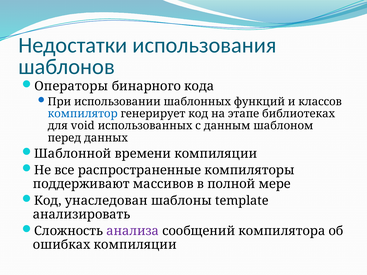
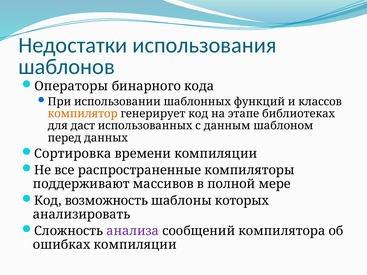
компилятор colour: blue -> orange
void: void -> даст
Шаблонной: Шаблонной -> Сортировка
унаследован: унаследован -> возможность
template: template -> которых
